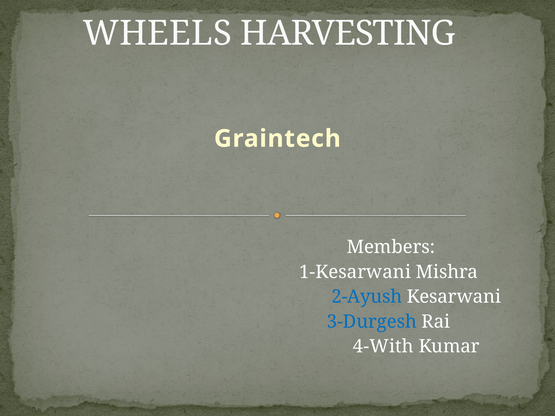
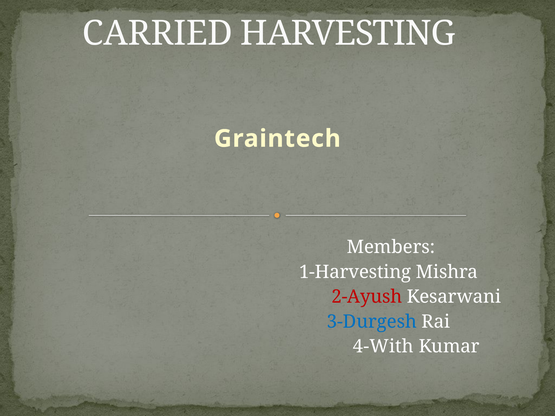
WHEELS: WHEELS -> CARRIED
1-Kesarwani: 1-Kesarwani -> 1-Harvesting
2-Ayush colour: blue -> red
